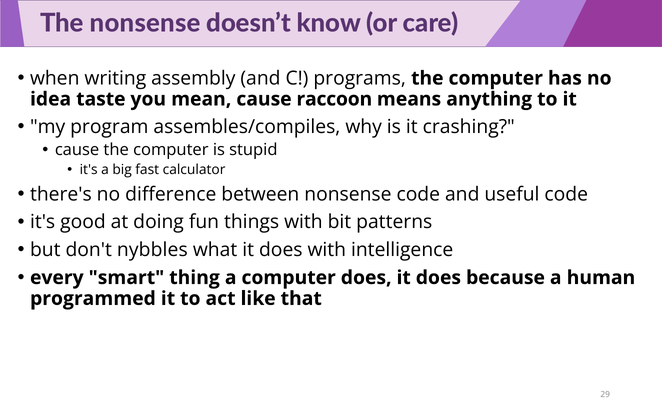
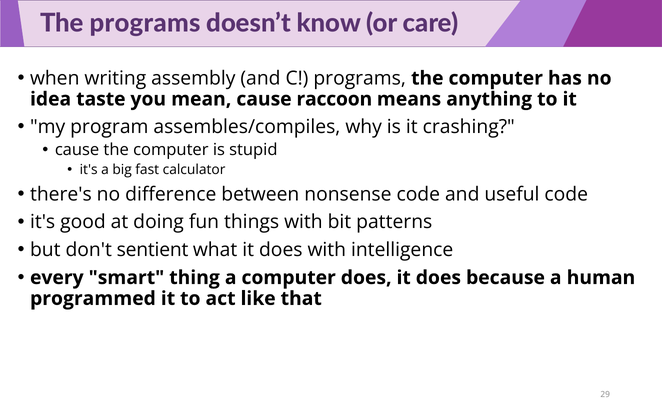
The nonsense: nonsense -> programs
nybbles: nybbles -> sentient
